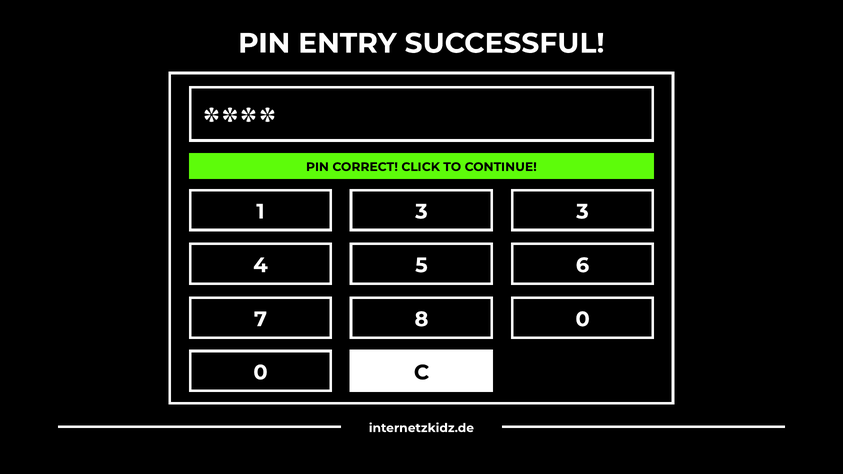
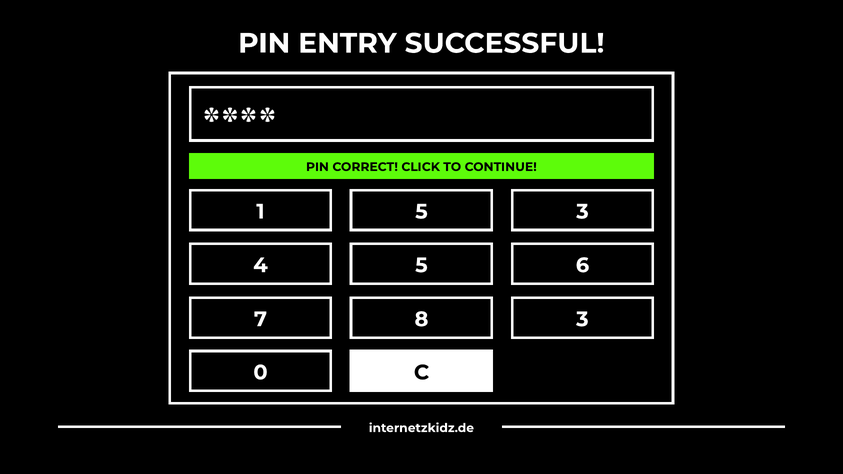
1 3: 3 -> 5
8 0: 0 -> 3
